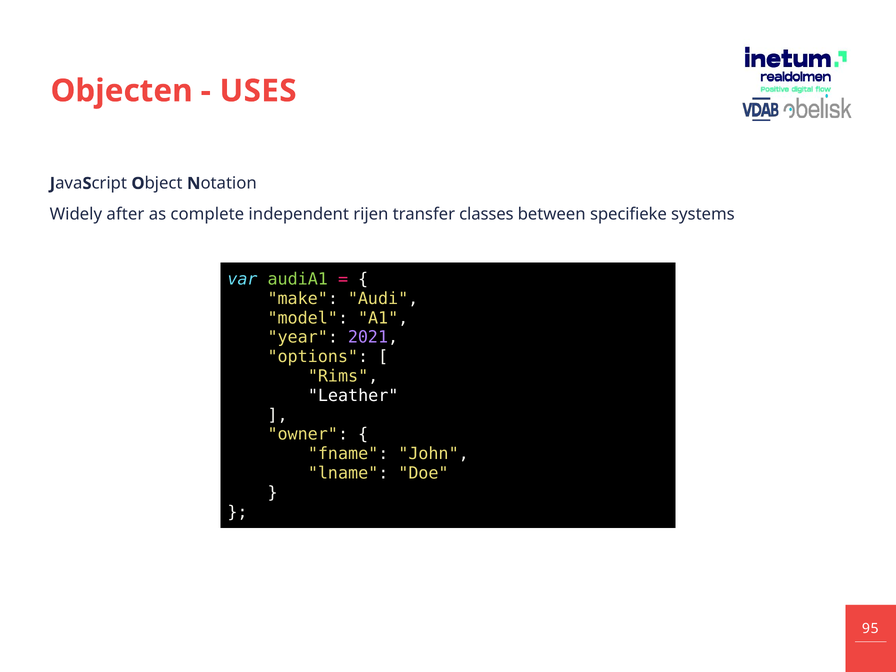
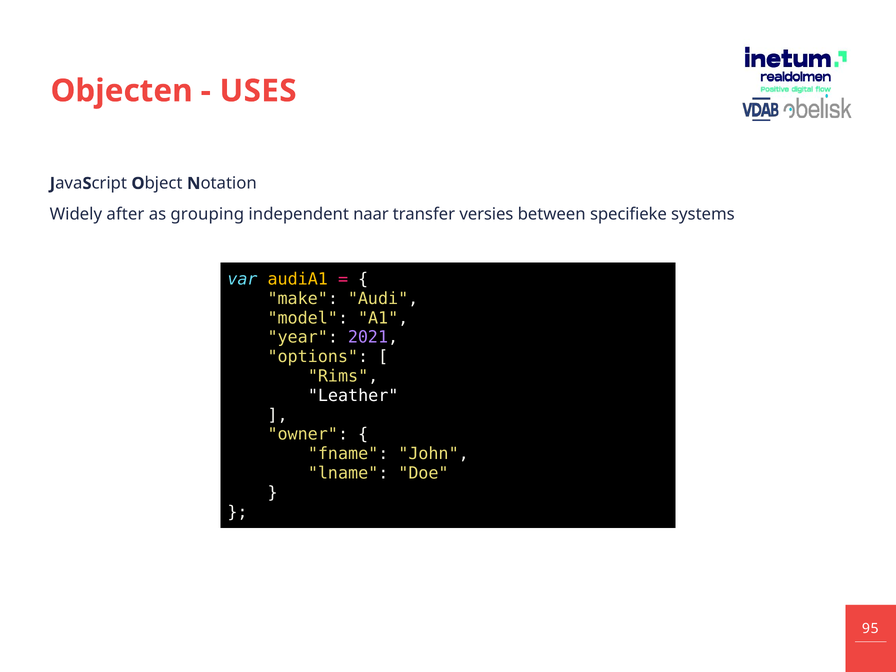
complete: complete -> grouping
rijen: rijen -> naar
classes: classes -> versies
audiA1 colour: light green -> yellow
